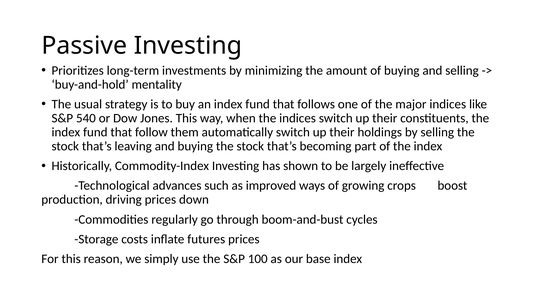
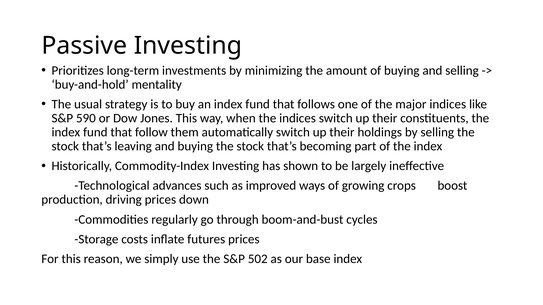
540: 540 -> 590
100: 100 -> 502
